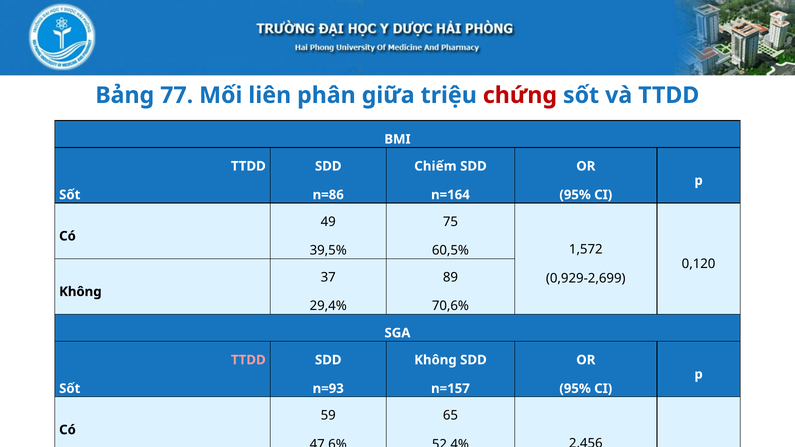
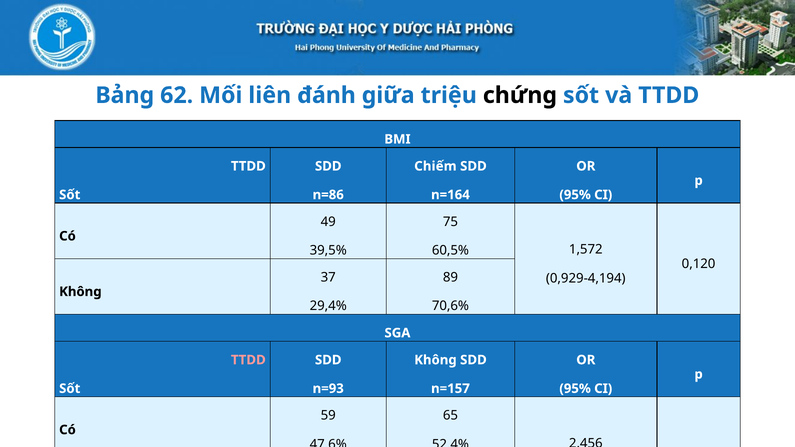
77: 77 -> 62
phân: phân -> đánh
chứng colour: red -> black
0,929-2,699: 0,929-2,699 -> 0,929-4,194
